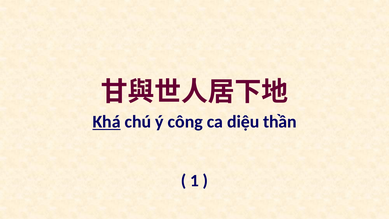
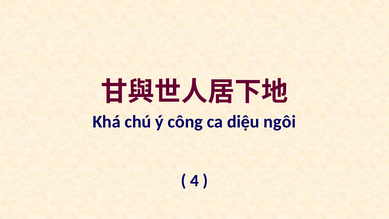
Khá underline: present -> none
thần: thần -> ngôi
1: 1 -> 4
